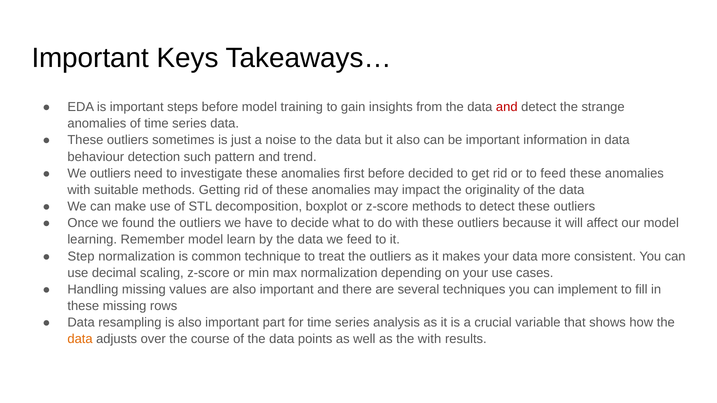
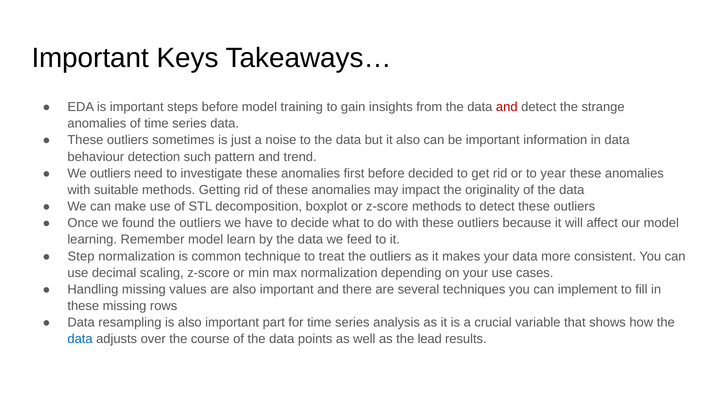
to feed: feed -> year
data at (80, 339) colour: orange -> blue
the with: with -> lead
